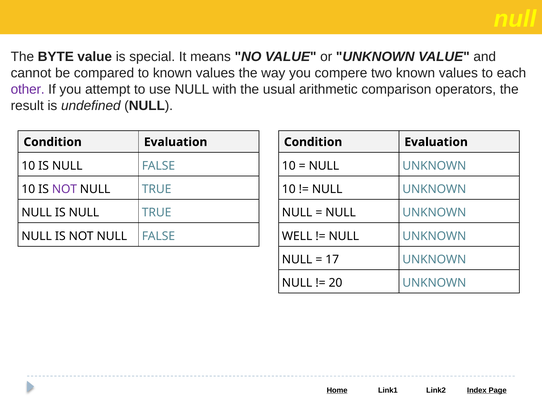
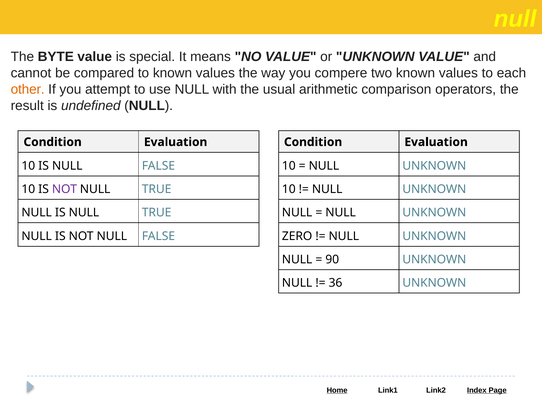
other colour: purple -> orange
WELL: WELL -> ZERO
17: 17 -> 90
20: 20 -> 36
